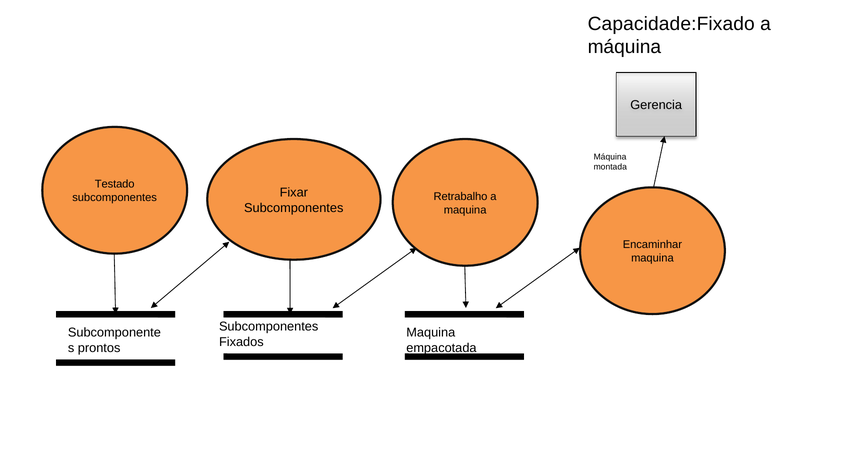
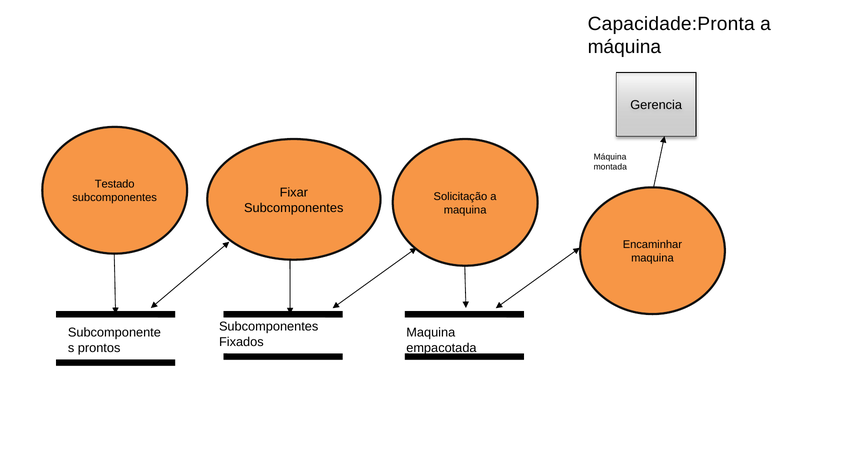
Capacidade:Fixado: Capacidade:Fixado -> Capacidade:Pronta
Retrabalho: Retrabalho -> Solicitação
